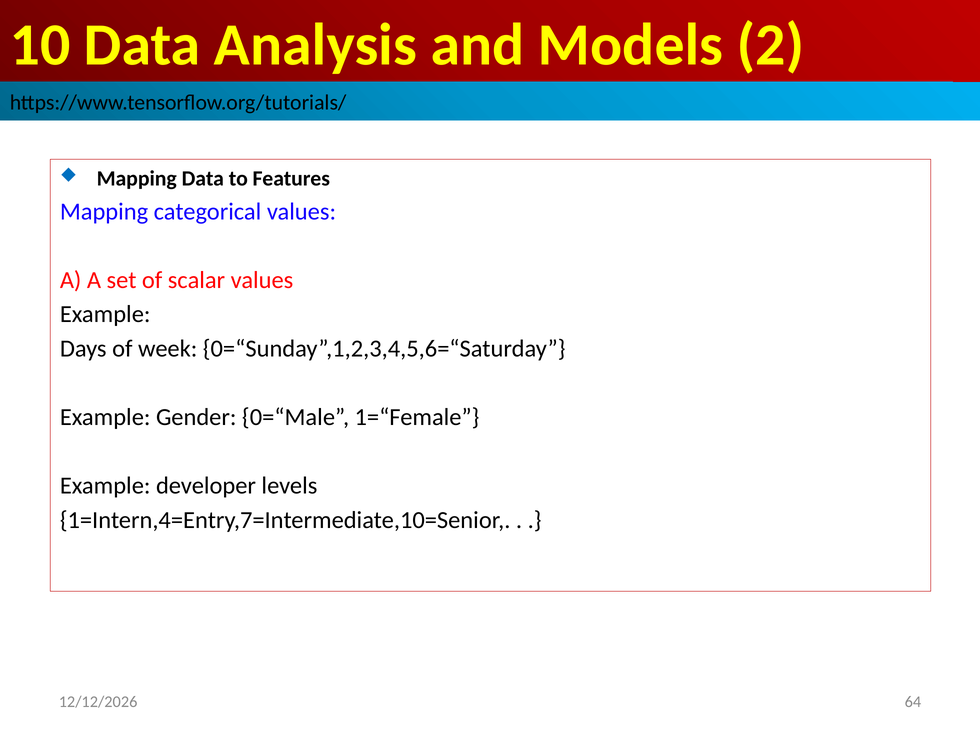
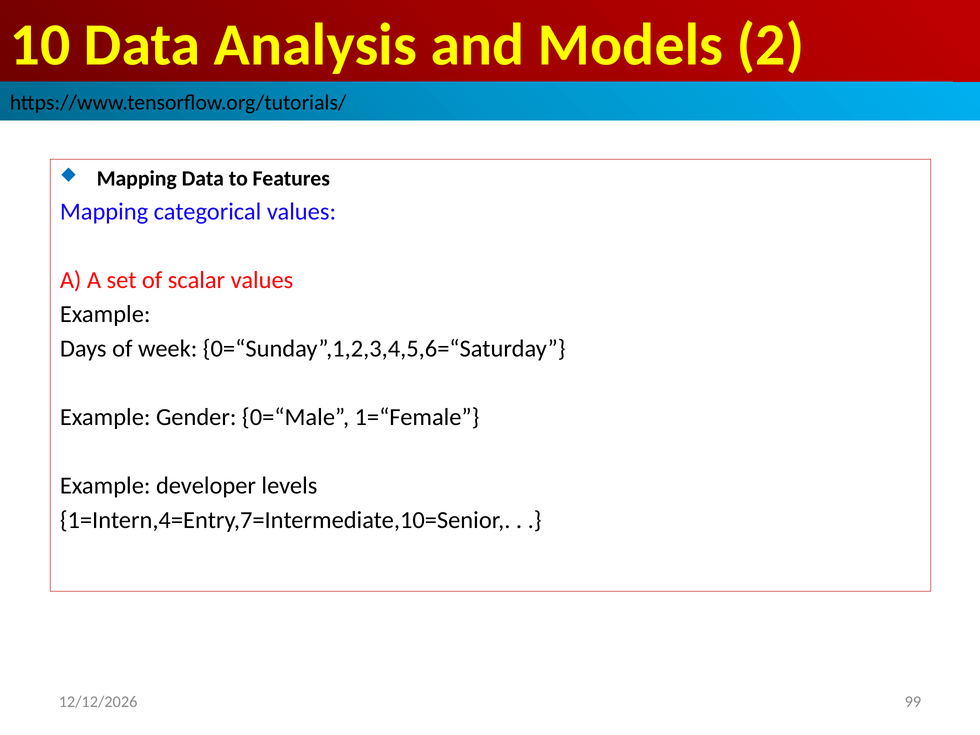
64: 64 -> 99
